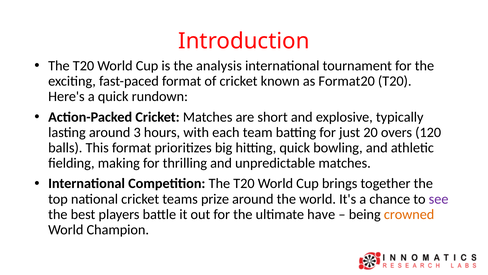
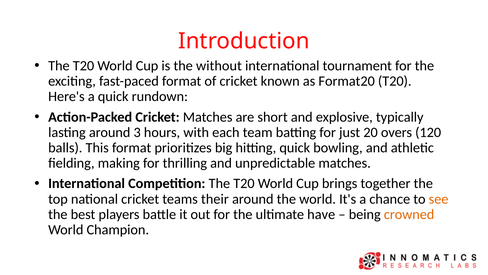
analysis: analysis -> without
prize: prize -> their
see colour: purple -> orange
